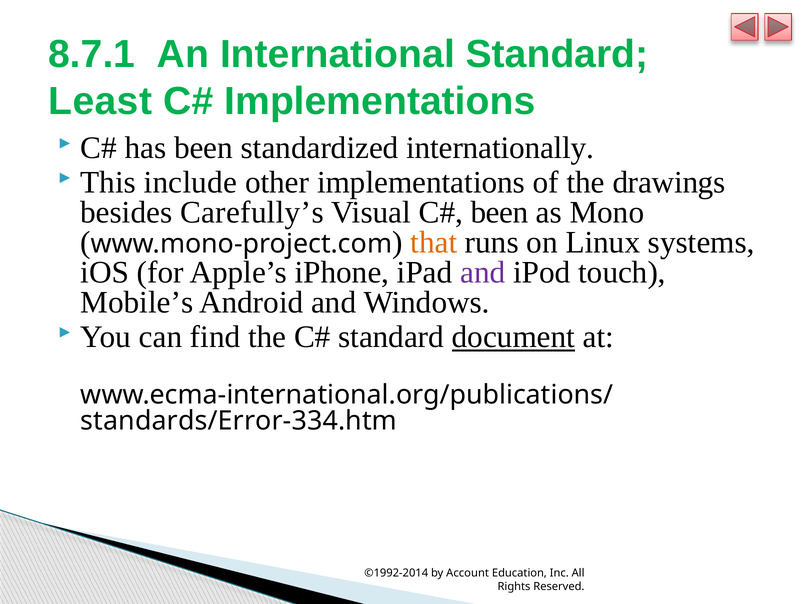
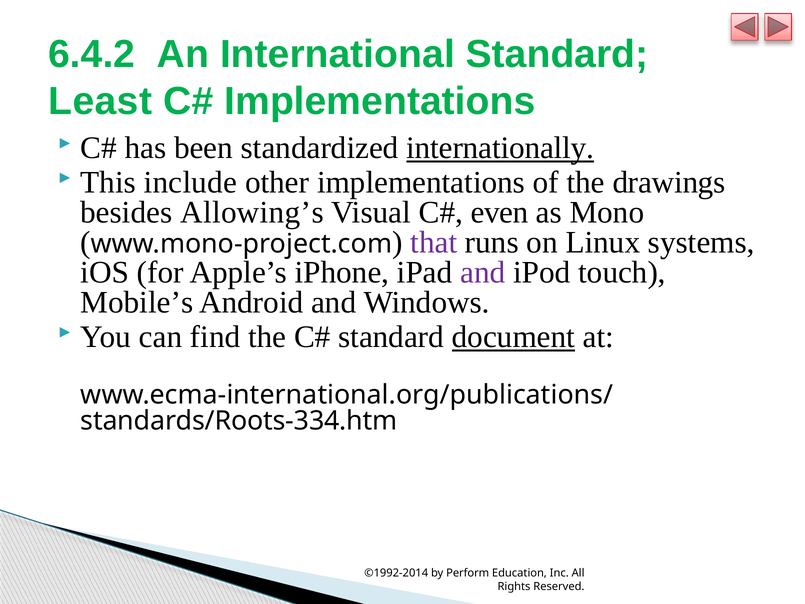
8.7.1: 8.7.1 -> 6.4.2
internationally underline: none -> present
Carefully’s: Carefully’s -> Allowing’s
been at (500, 212): been -> even
that colour: orange -> purple
standards/Error-334.htm: standards/Error-334.htm -> standards/Roots-334.htm
Account: Account -> Perform
